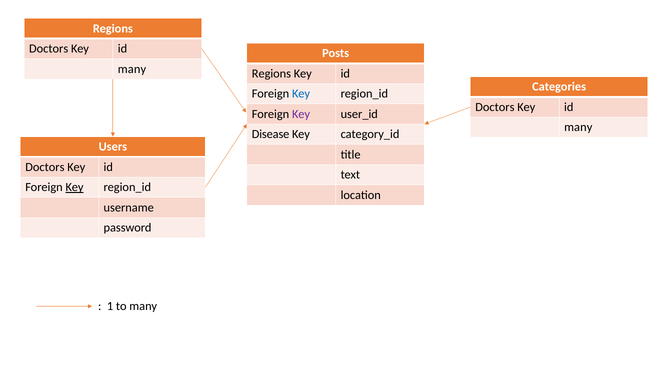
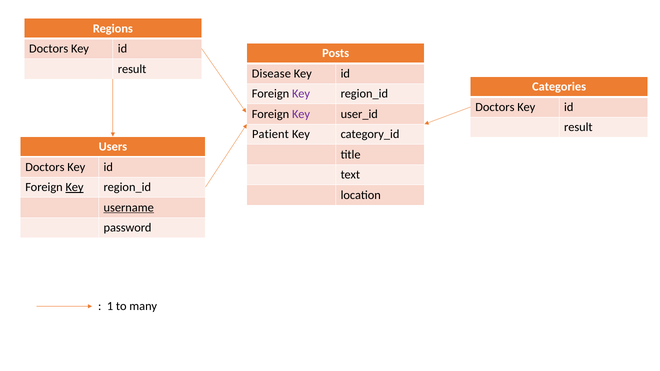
many at (132, 69): many -> result
Regions at (271, 74): Regions -> Disease
Key at (301, 94) colour: blue -> purple
many at (578, 127): many -> result
Disease: Disease -> Patient
username underline: none -> present
